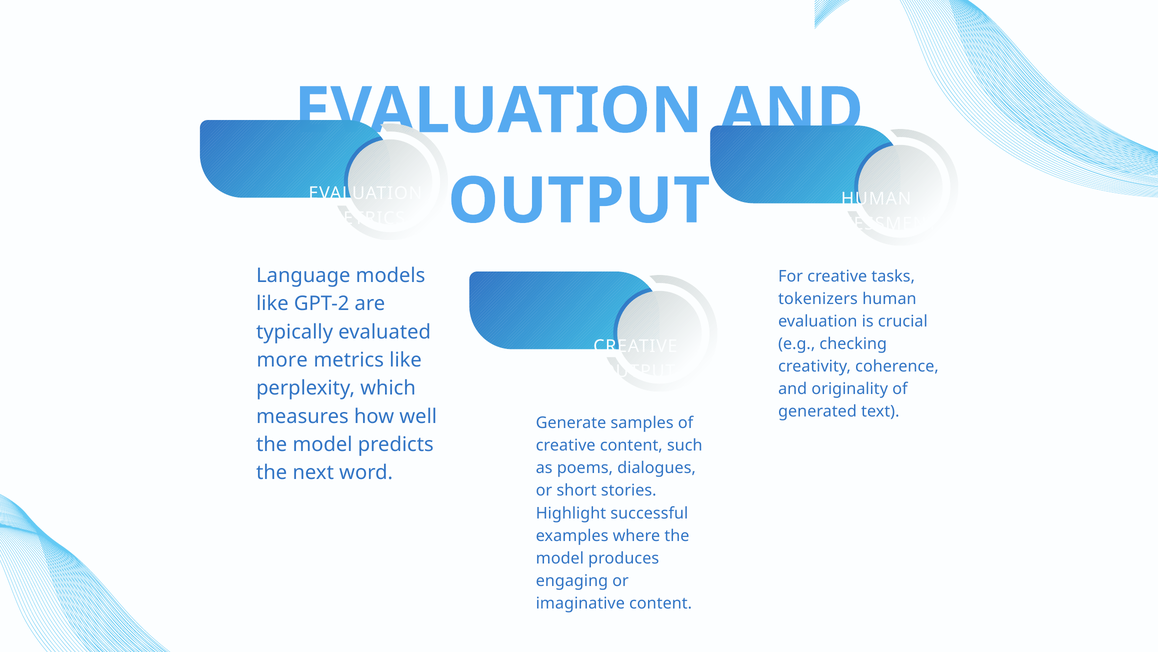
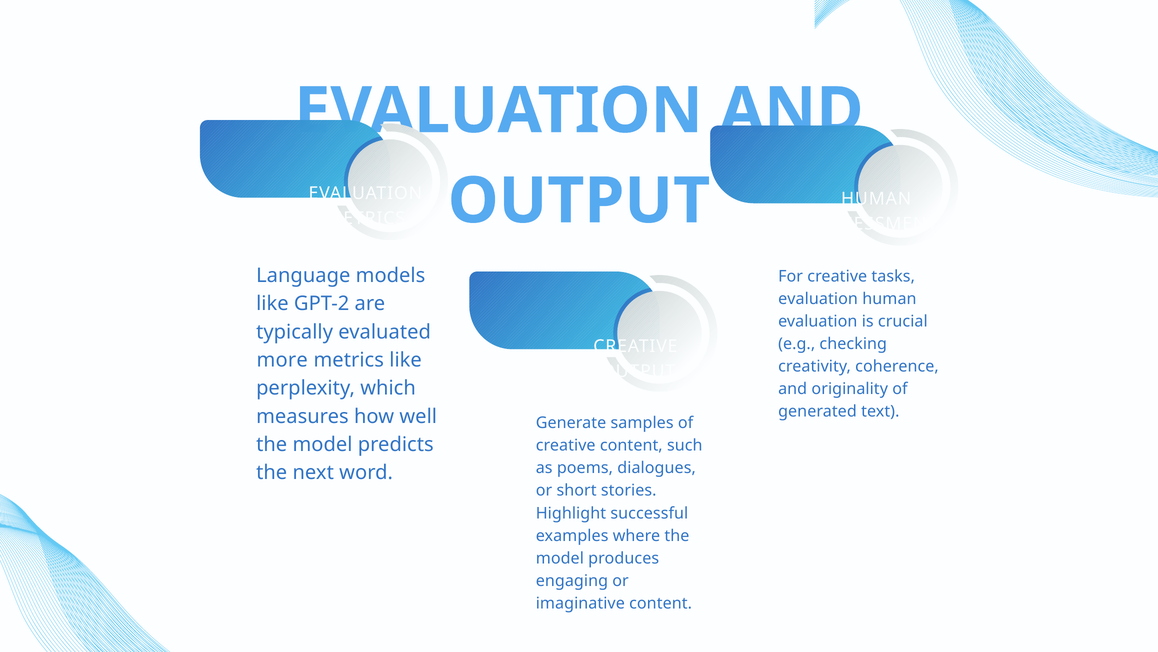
tokenizers at (818, 299): tokenizers -> evaluation
